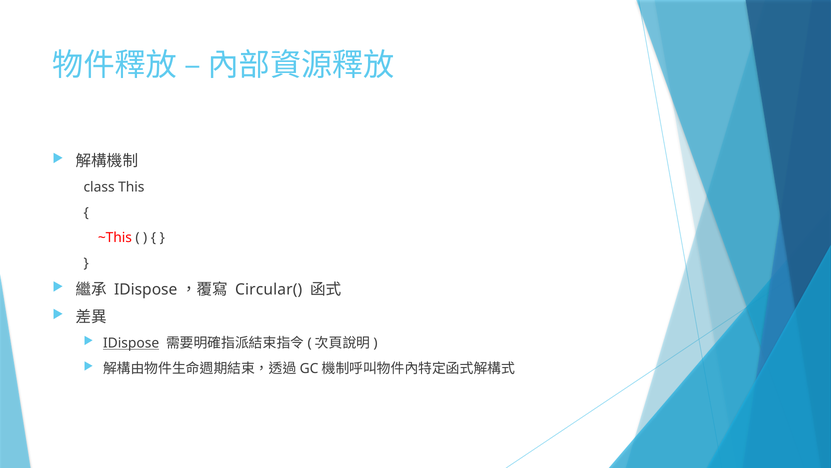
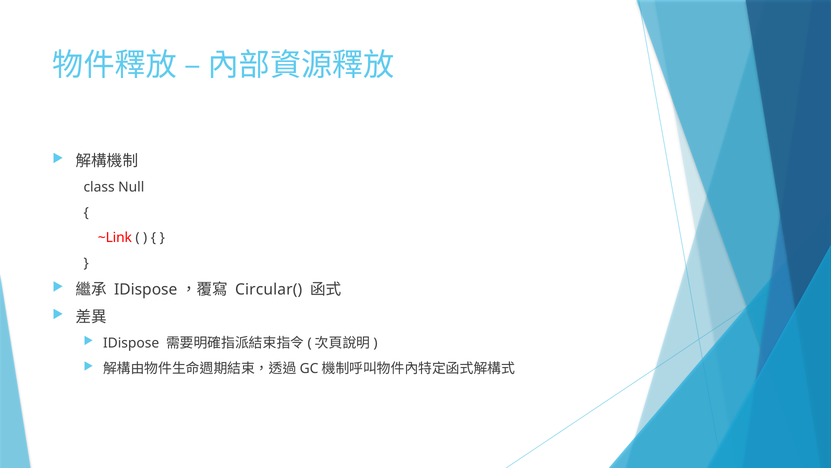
This: This -> Null
~This: ~This -> ~Link
IDispose underline: present -> none
